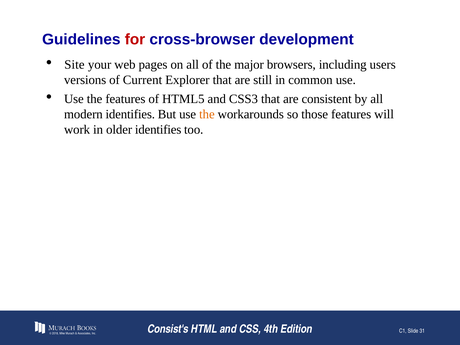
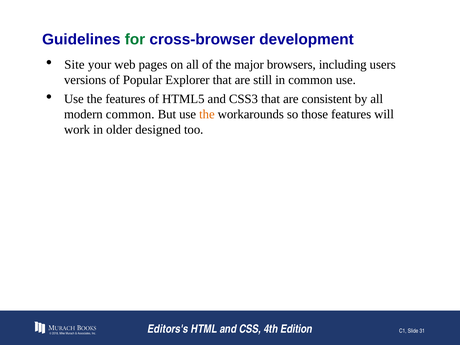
for colour: red -> green
Current: Current -> Popular
modern identifies: identifies -> common
older identifies: identifies -> designed
Consist's: Consist's -> Editors's
